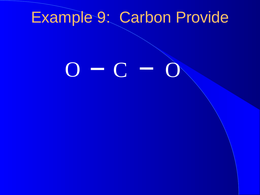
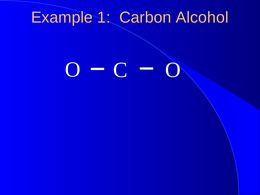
9: 9 -> 1
Provide: Provide -> Alcohol
